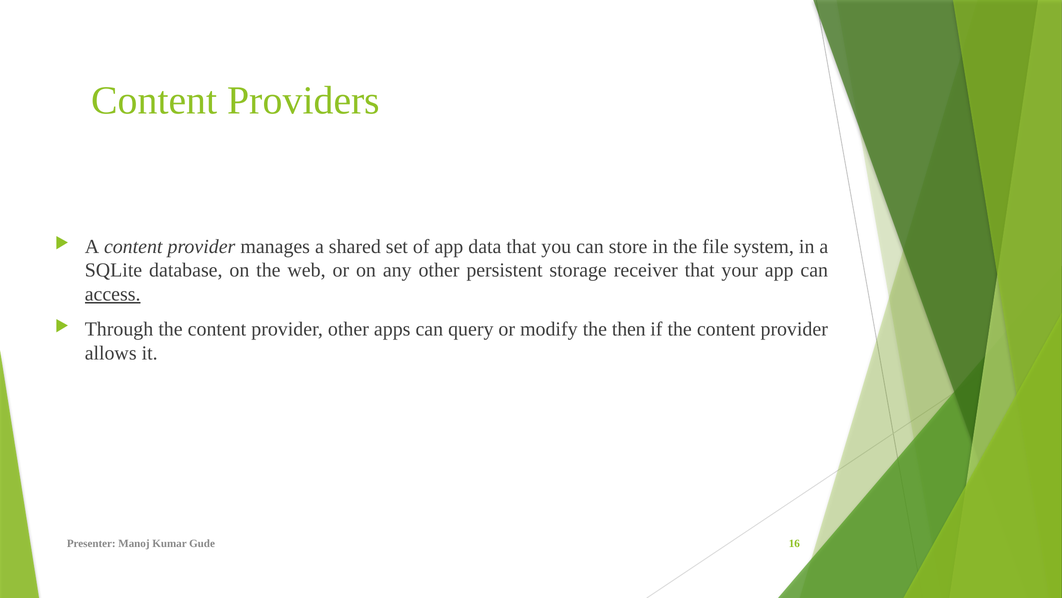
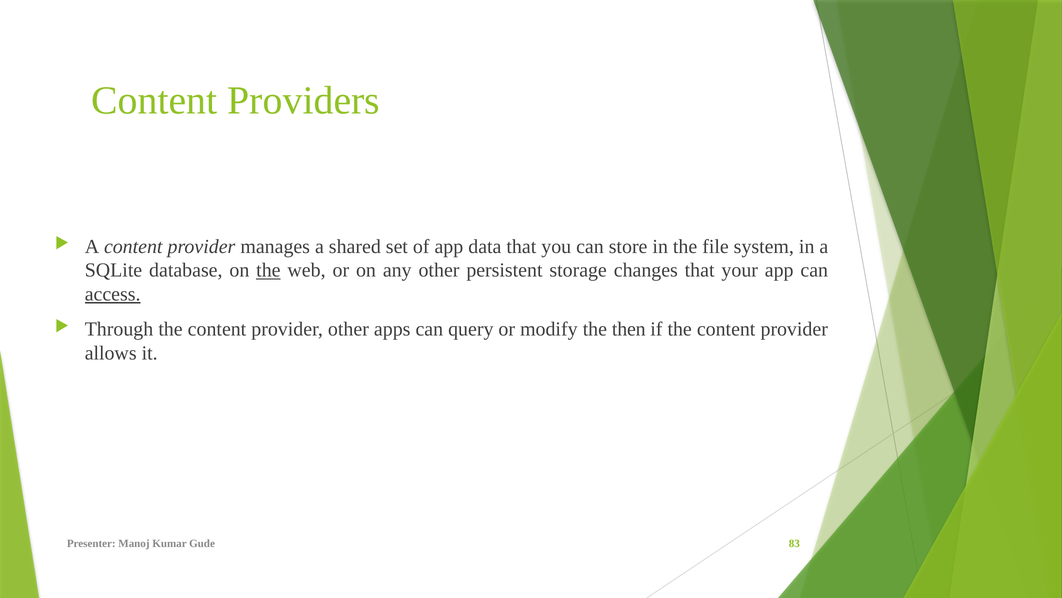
the at (268, 270) underline: none -> present
receiver: receiver -> changes
16: 16 -> 83
